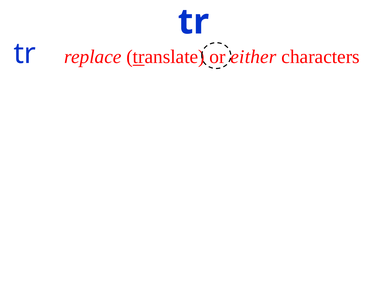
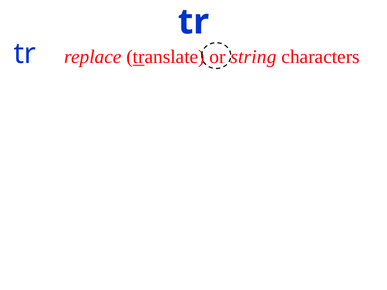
either: either -> string
